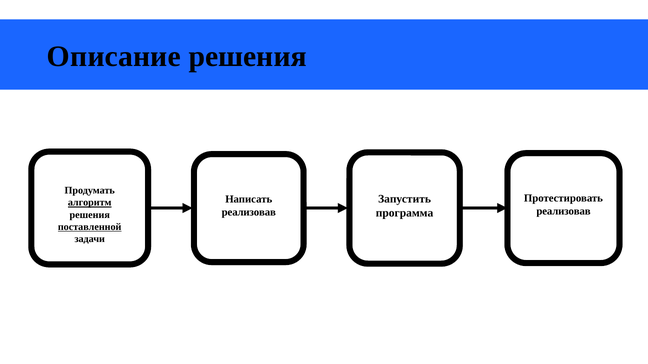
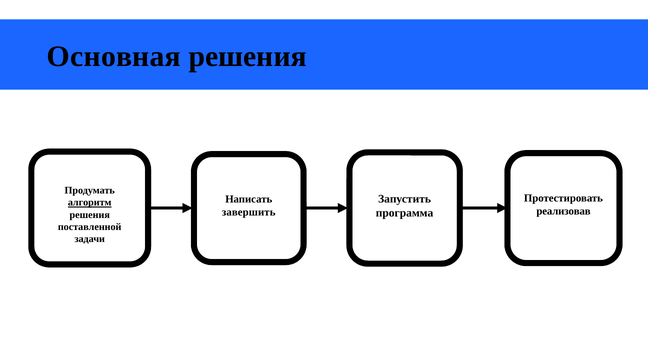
Описание: Описание -> Основная
реализовав at (249, 212): реализовав -> завершить
поставленной underline: present -> none
